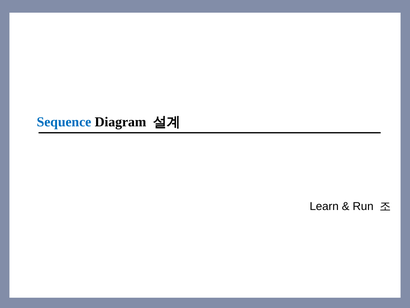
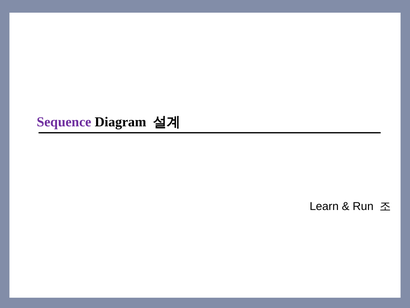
Sequence colour: blue -> purple
